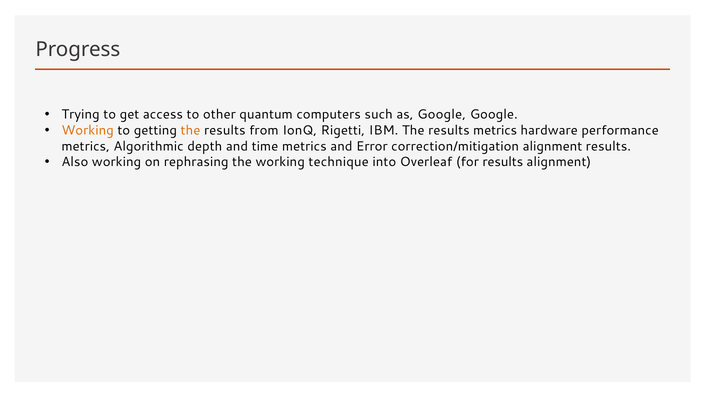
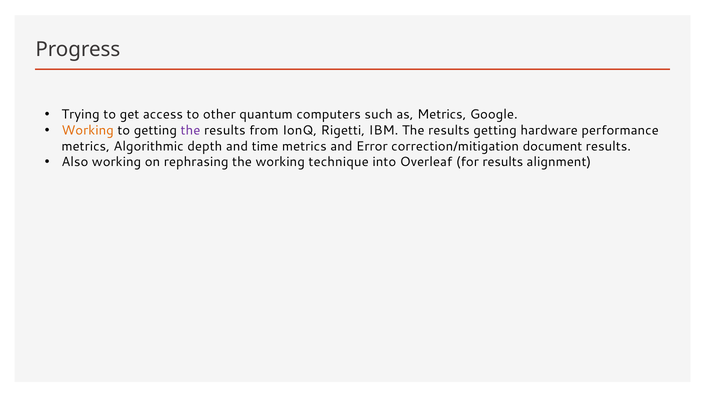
as Google: Google -> Metrics
the at (191, 130) colour: orange -> purple
results metrics: metrics -> getting
correction/mitigation alignment: alignment -> document
